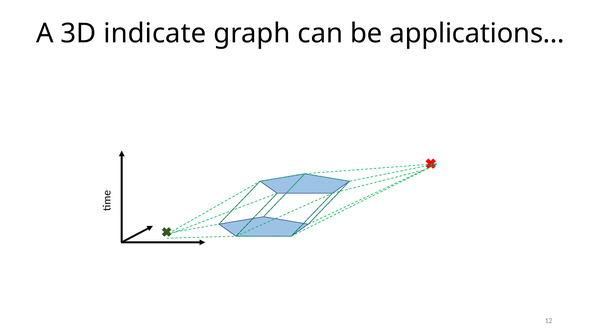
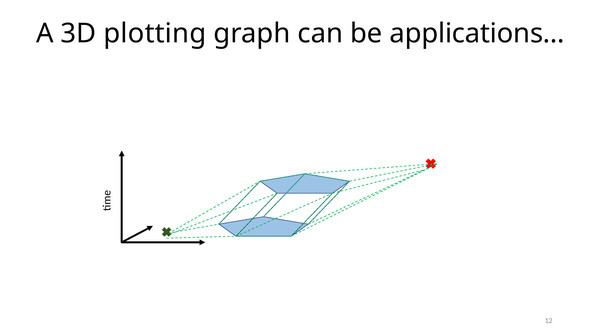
indicate: indicate -> plotting
